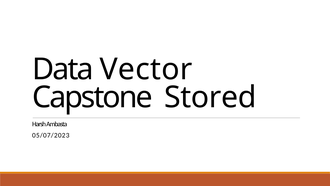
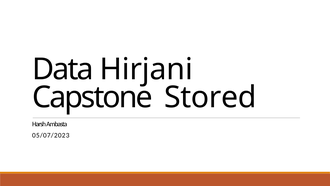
Vector: Vector -> Hirjani
